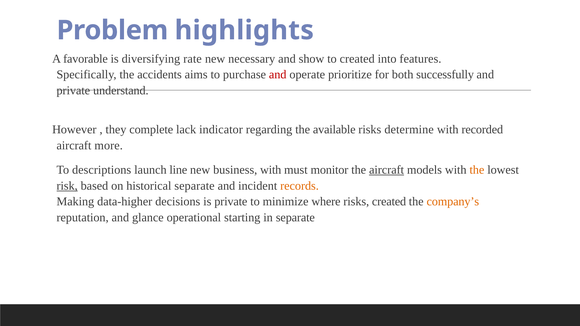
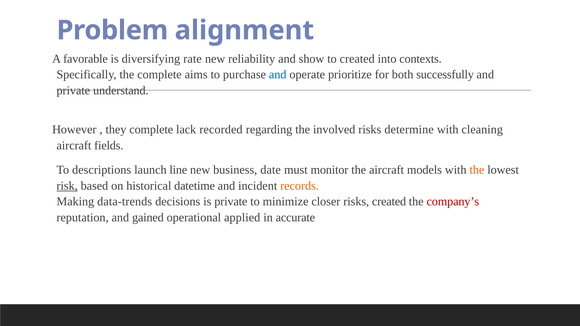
highlights: highlights -> alignment
necessary: necessary -> reliability
features: features -> contexts
the accidents: accidents -> complete
and at (278, 75) colour: red -> blue
indicator: indicator -> recorded
available: available -> involved
recorded: recorded -> cleaning
more: more -> fields
business with: with -> date
aircraft at (387, 170) underline: present -> none
historical separate: separate -> datetime
data-higher: data-higher -> data-trends
where: where -> closer
company’s colour: orange -> red
glance: glance -> gained
starting: starting -> applied
in separate: separate -> accurate
